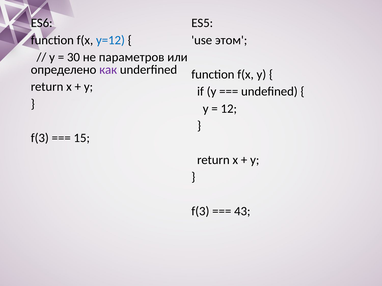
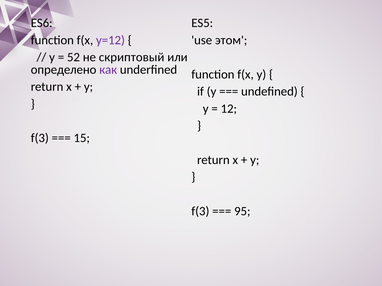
y=12 colour: blue -> purple
30: 30 -> 52
параметров: параметров -> скриптовый
43: 43 -> 95
